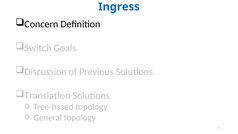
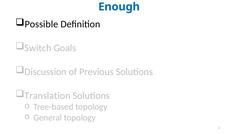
Ingress: Ingress -> Enough
Concern: Concern -> Possible
